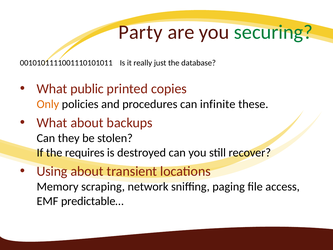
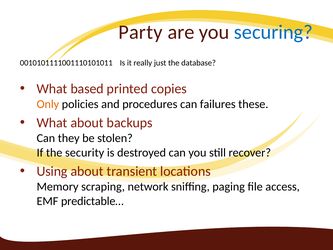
securing colour: green -> blue
public: public -> based
infinite: infinite -> failures
requires: requires -> security
